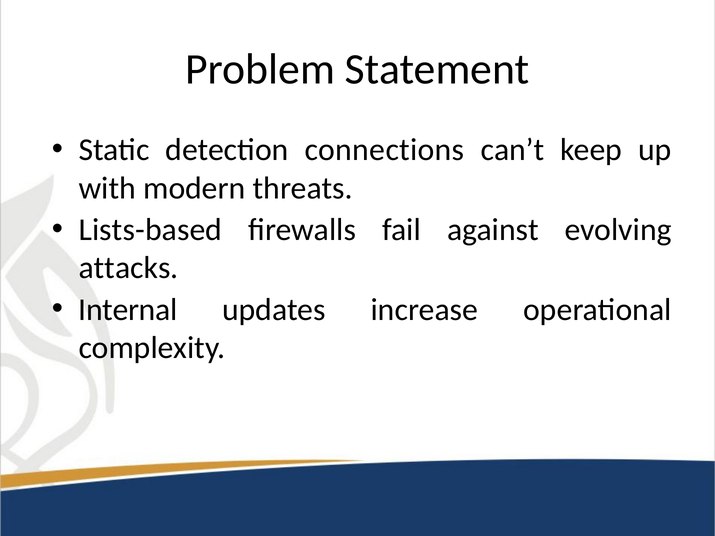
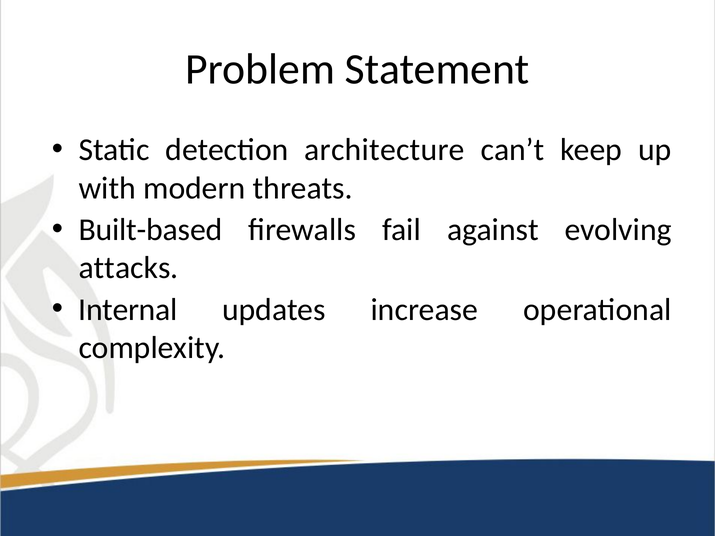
connections: connections -> architecture
Lists-based: Lists-based -> Built-based
